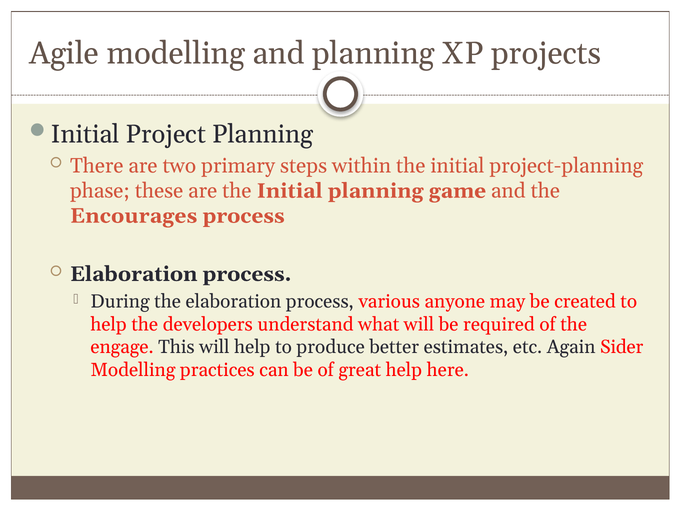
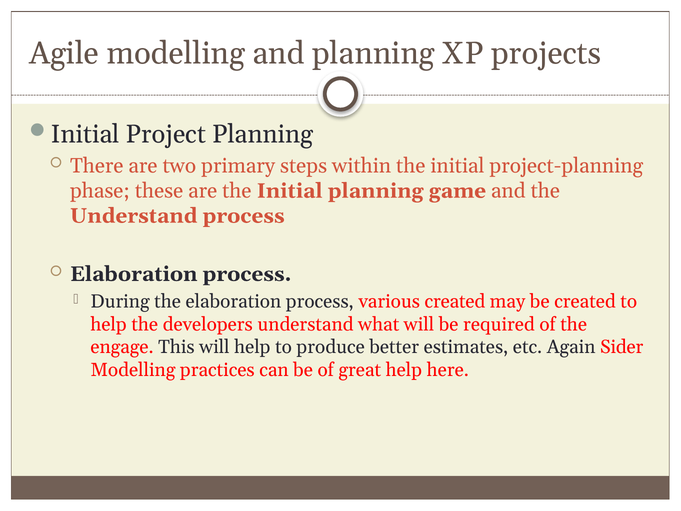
Encourages at (134, 216): Encourages -> Understand
various anyone: anyone -> created
